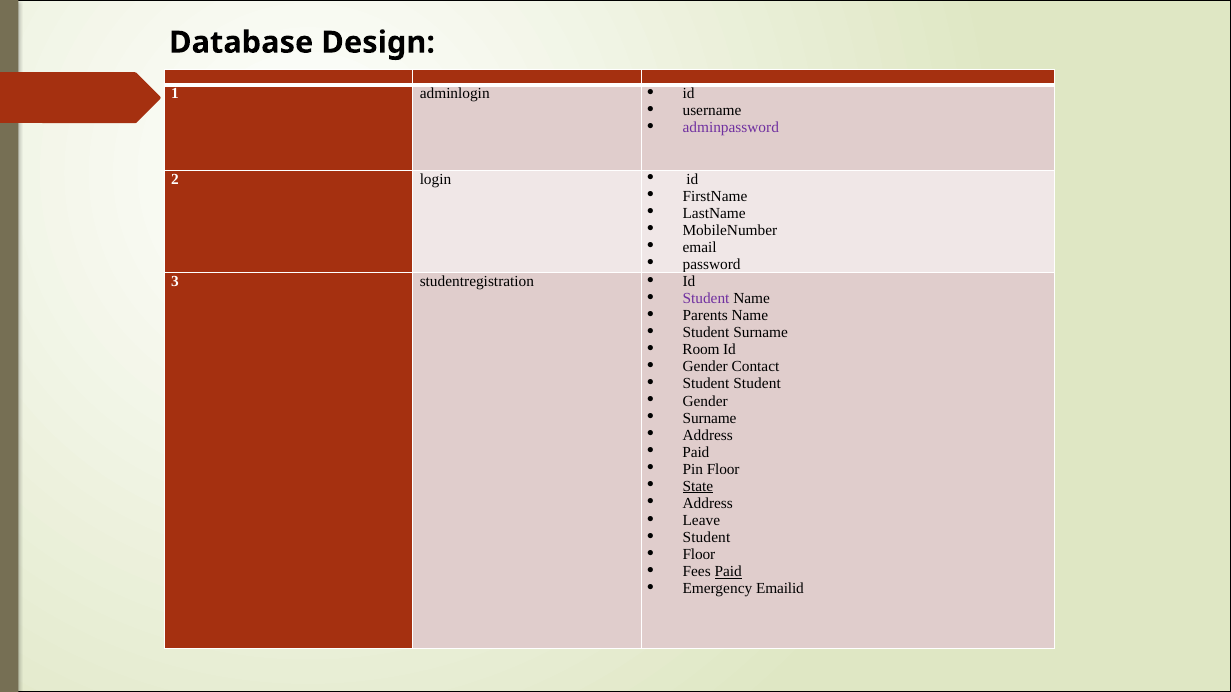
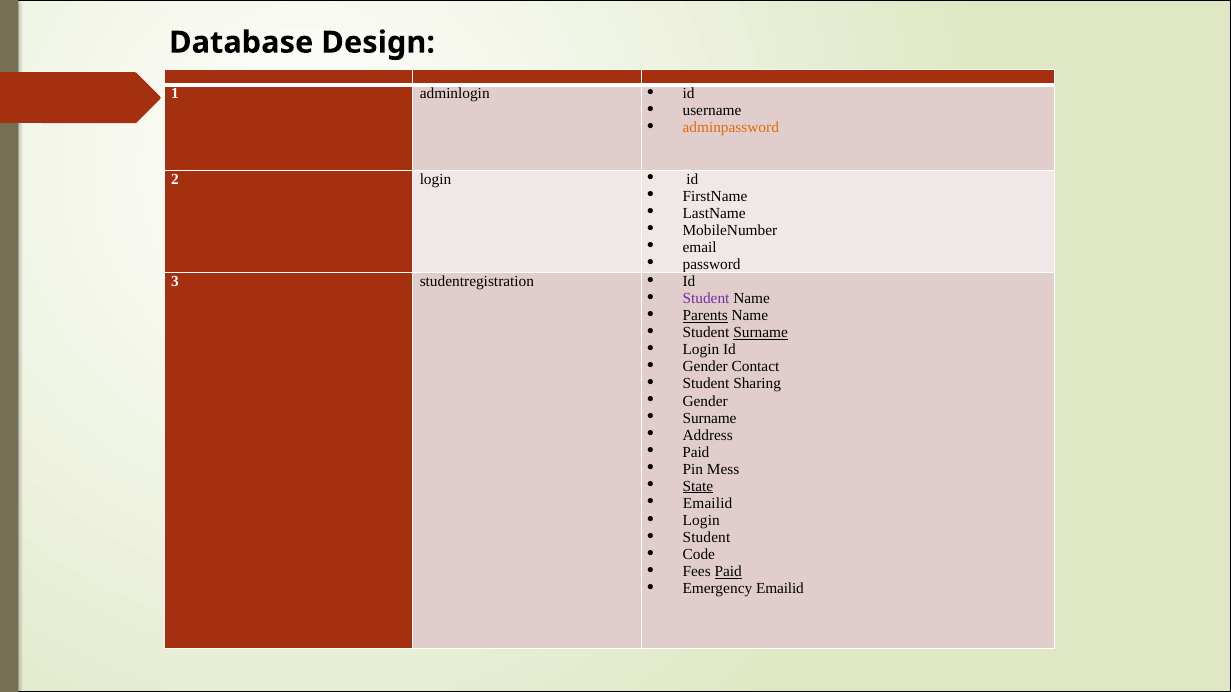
adminpassword colour: purple -> orange
Parents underline: none -> present
Surname at (761, 333) underline: none -> present
Room at (701, 350): Room -> Login
Student Student: Student -> Sharing
Pin Floor: Floor -> Mess
Address at (708, 504): Address -> Emailid
Leave at (701, 521): Leave -> Login
Floor at (699, 555): Floor -> Code
